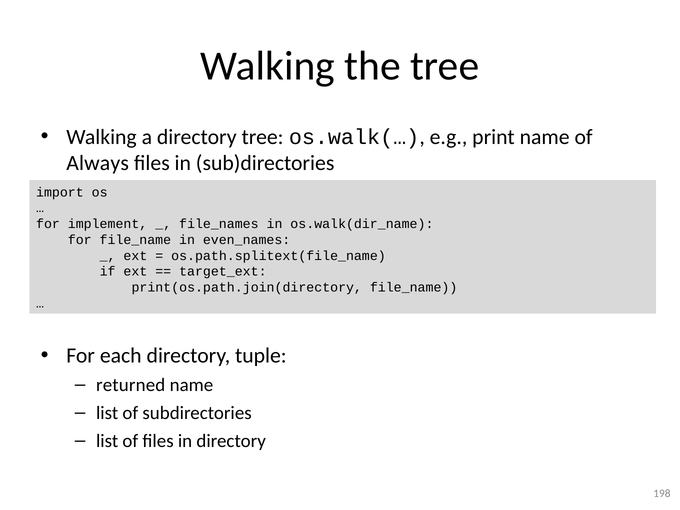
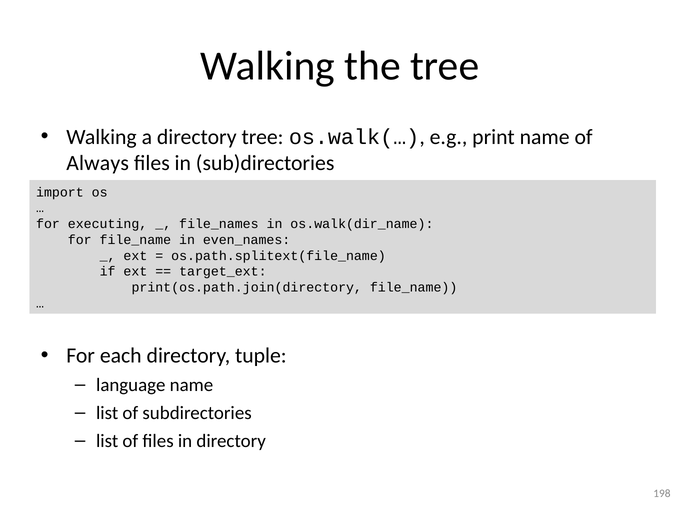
implement: implement -> executing
returned: returned -> language
